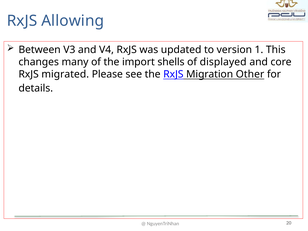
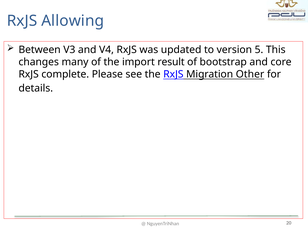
1: 1 -> 5
shells: shells -> result
displayed: displayed -> bootstrap
migrated: migrated -> complete
